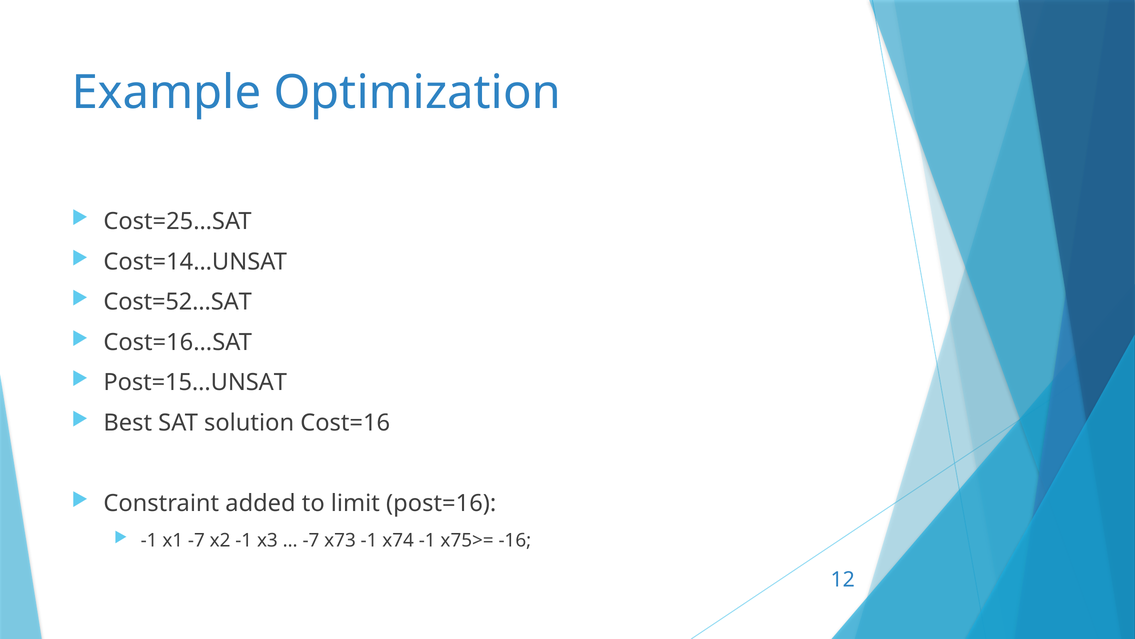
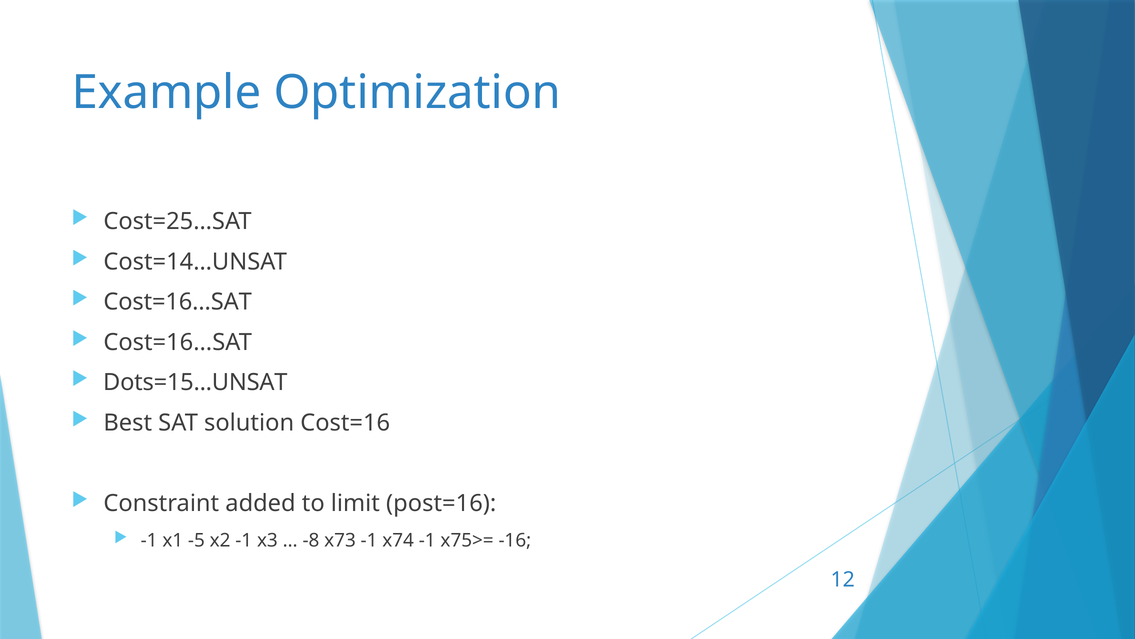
Cost=52…SAT: Cost=52…SAT -> Cost=16…SAT
Post=15...UNSAT: Post=15...UNSAT -> Dots=15...UNSAT
x1 -7: -7 -> -5
-7 at (311, 540): -7 -> -8
